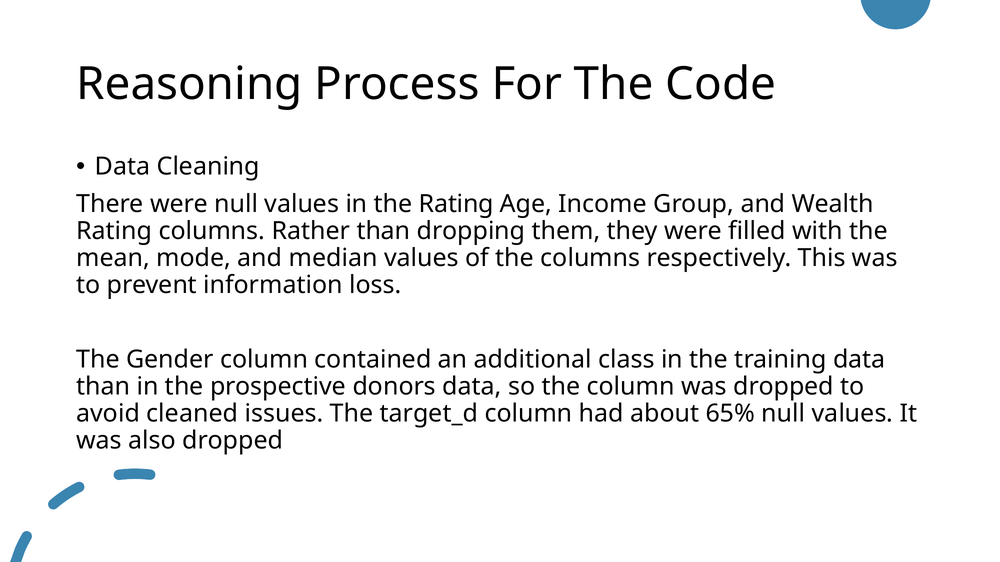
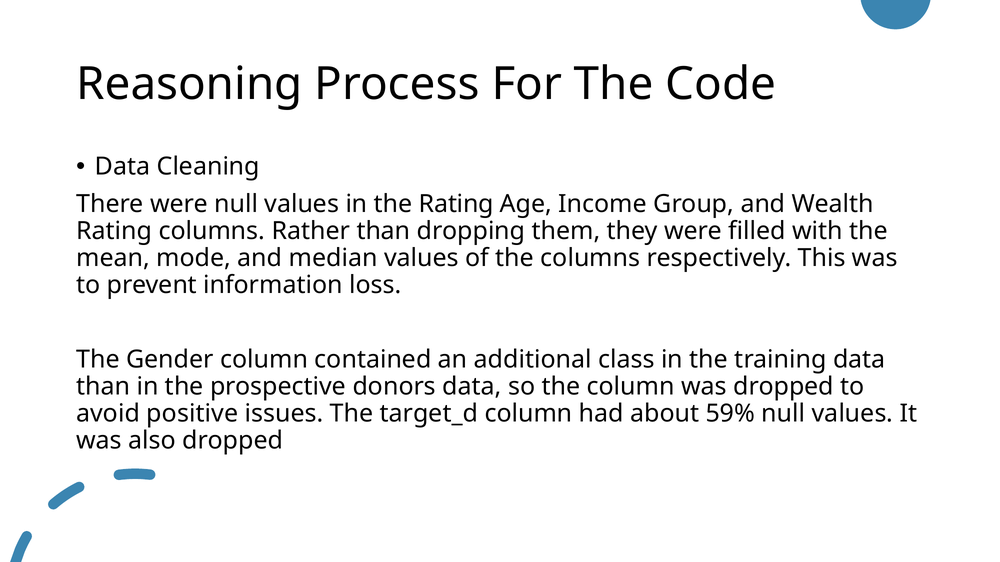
cleaned: cleaned -> positive
65%: 65% -> 59%
